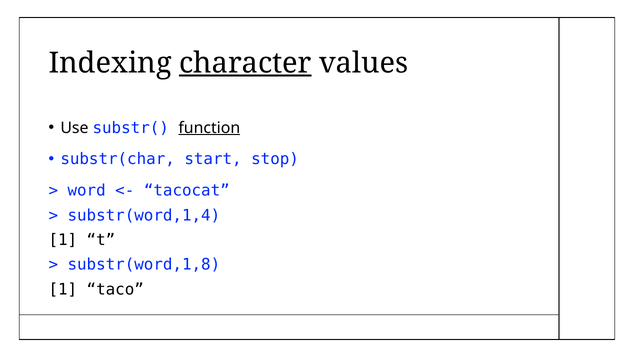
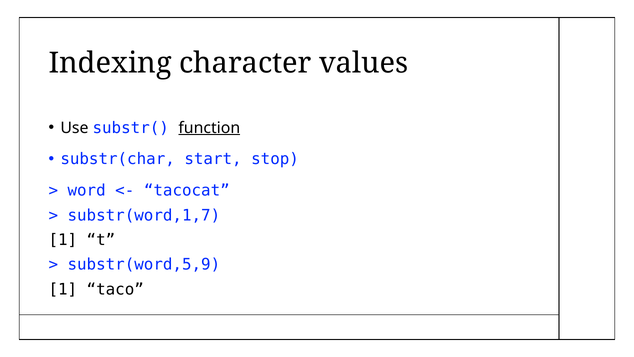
character underline: present -> none
substr(word,1,4: substr(word,1,4 -> substr(word,1,7
substr(word,1,8: substr(word,1,8 -> substr(word,5,9
